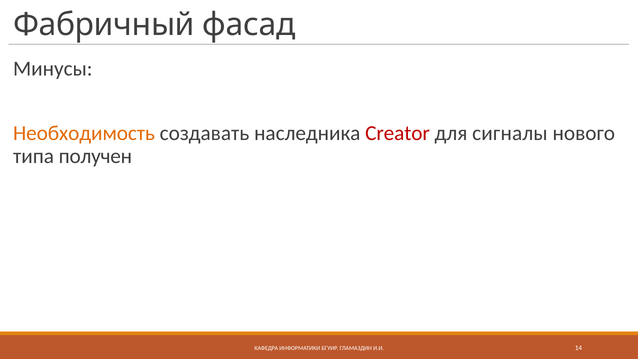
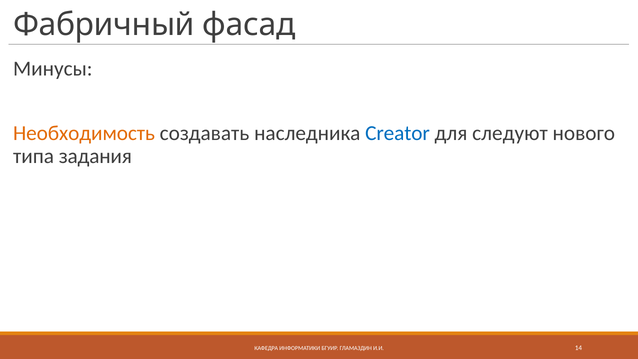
Creator colour: red -> blue
сигналы: сигналы -> следуют
получен: получен -> задания
